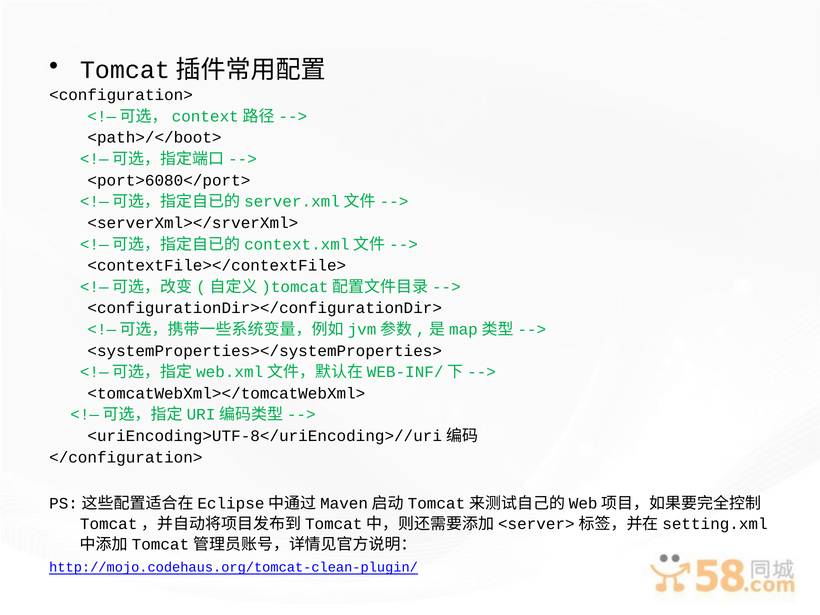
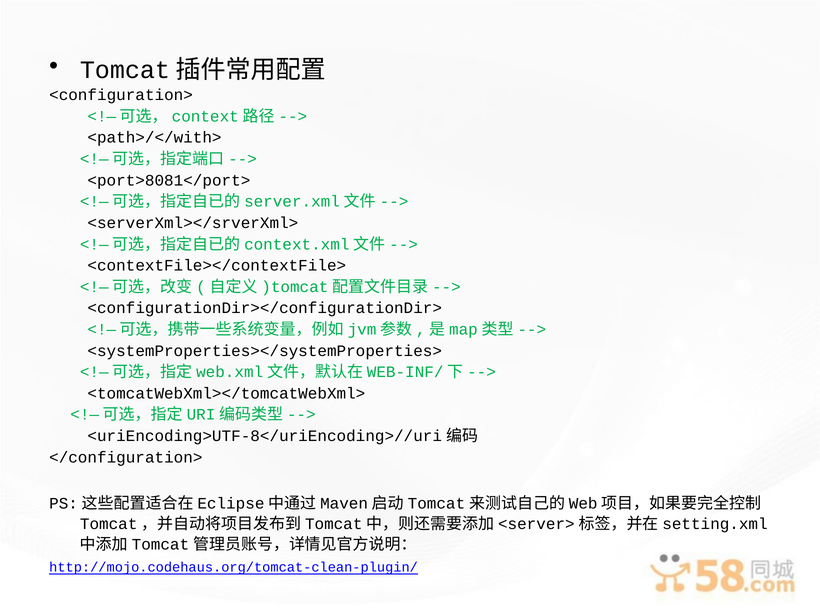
<path>/</boot>: <path>/</boot> -> <path>/</with>
<port>6080</port>: <port>6080</port> -> <port>8081</port>
